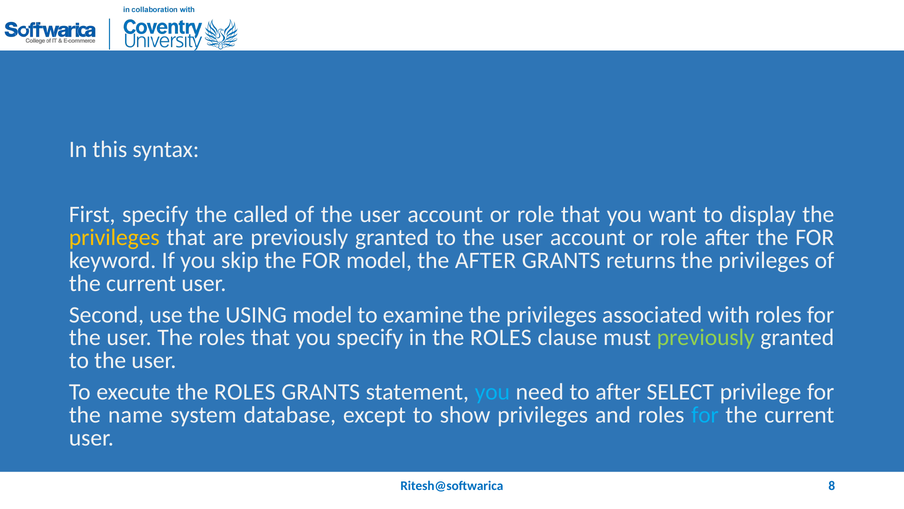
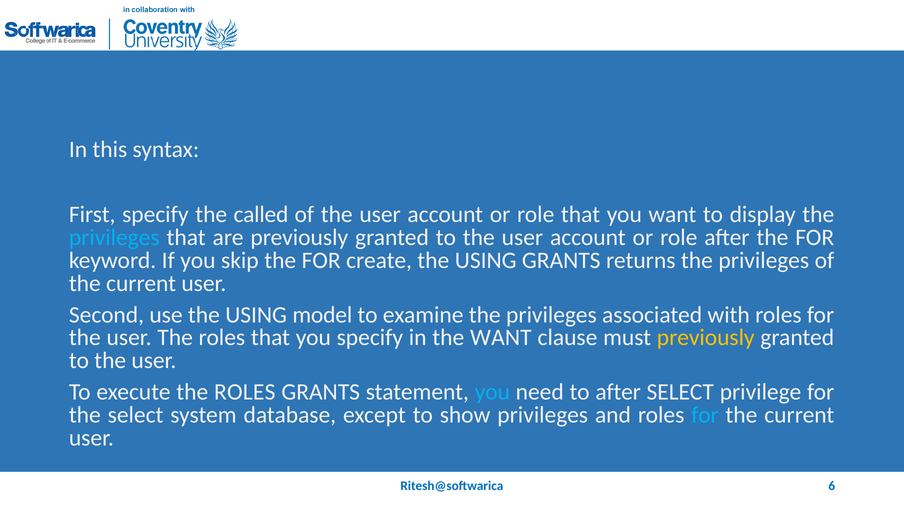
privileges at (114, 237) colour: yellow -> light blue
FOR model: model -> create
AFTER at (486, 260): AFTER -> USING
in the ROLES: ROLES -> WANT
previously at (706, 337) colour: light green -> yellow
the name: name -> select
8: 8 -> 6
